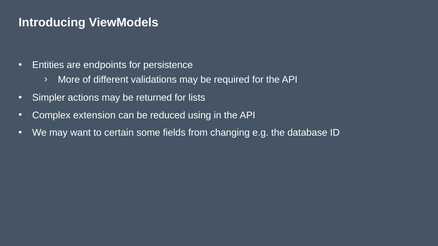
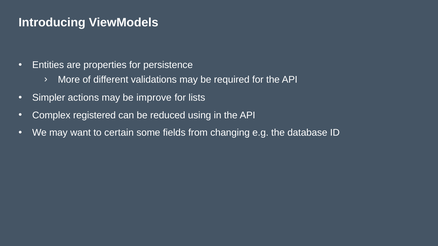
endpoints: endpoints -> properties
returned: returned -> improve
extension: extension -> registered
